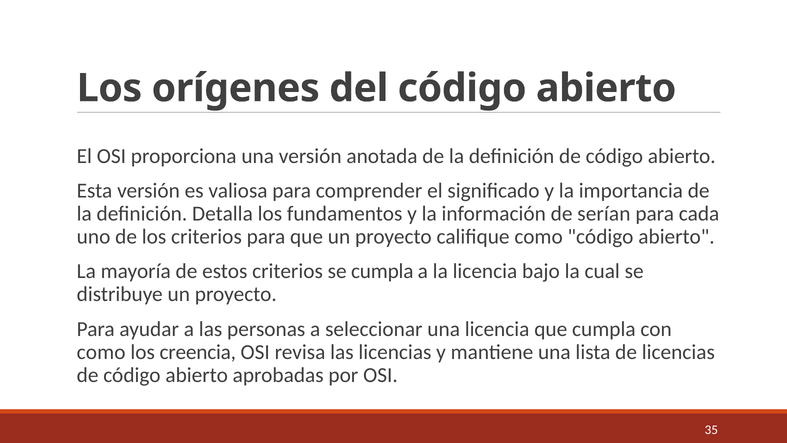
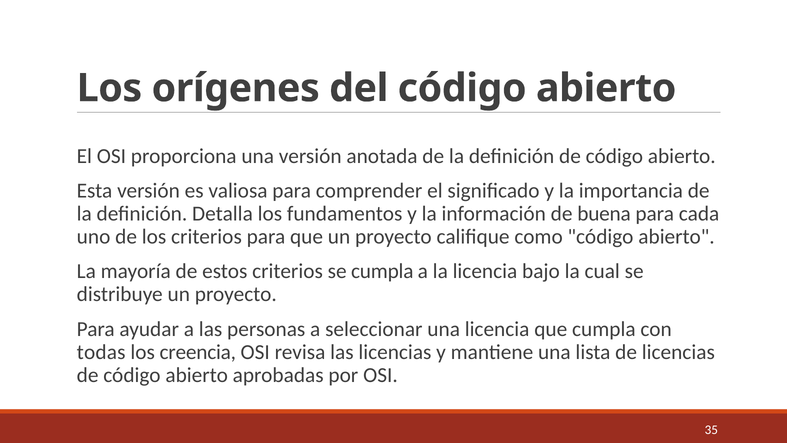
serían: serían -> buena
como at (101, 352): como -> todas
